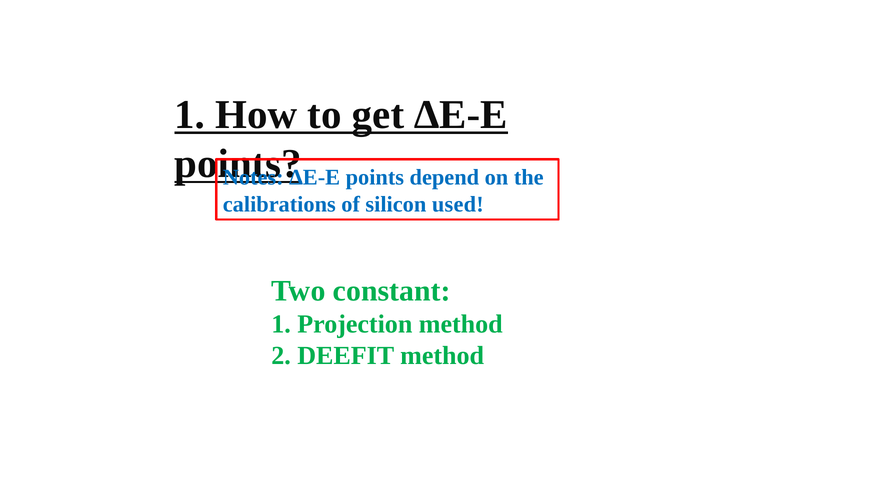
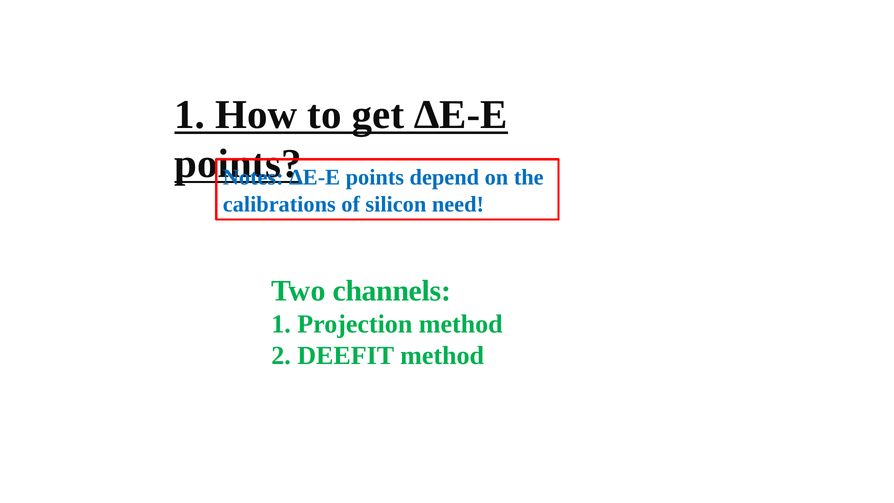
used: used -> need
constant: constant -> channels
